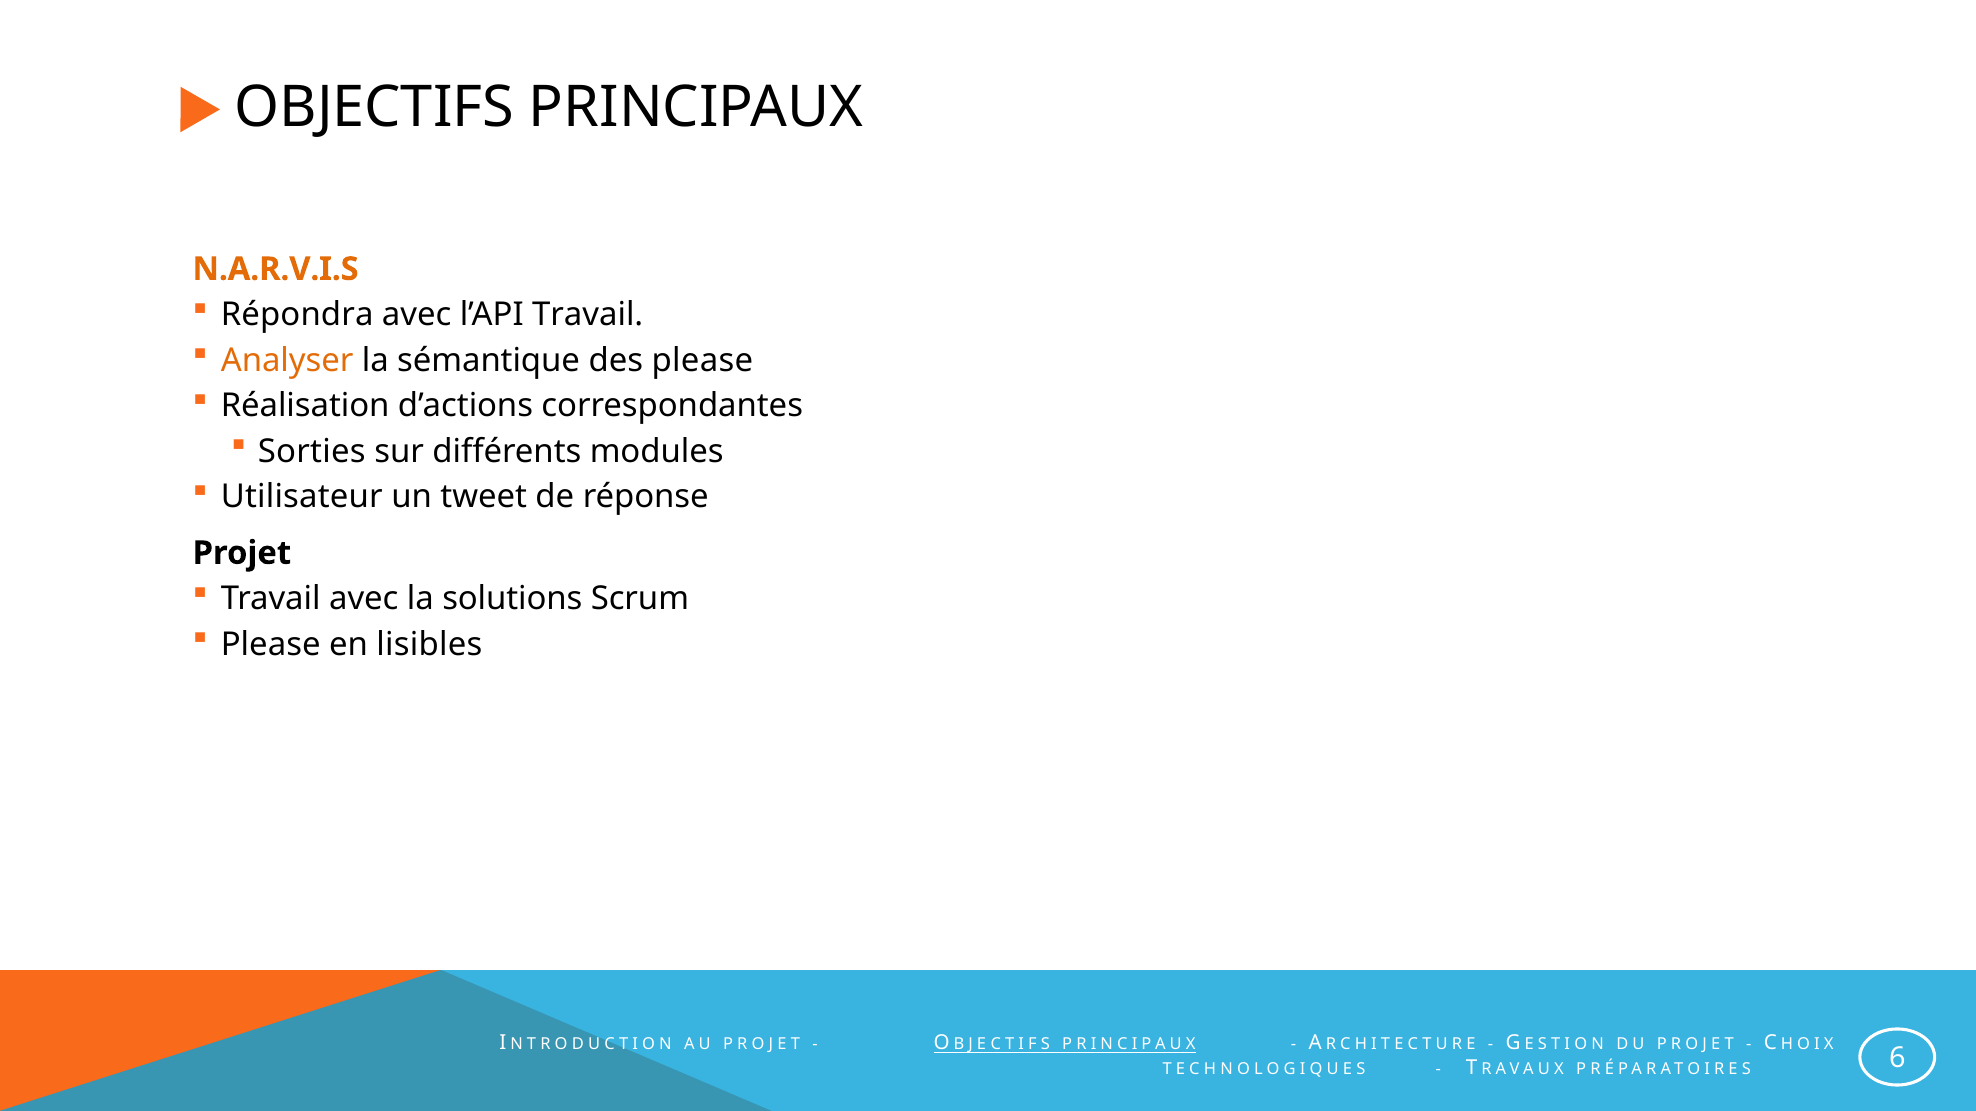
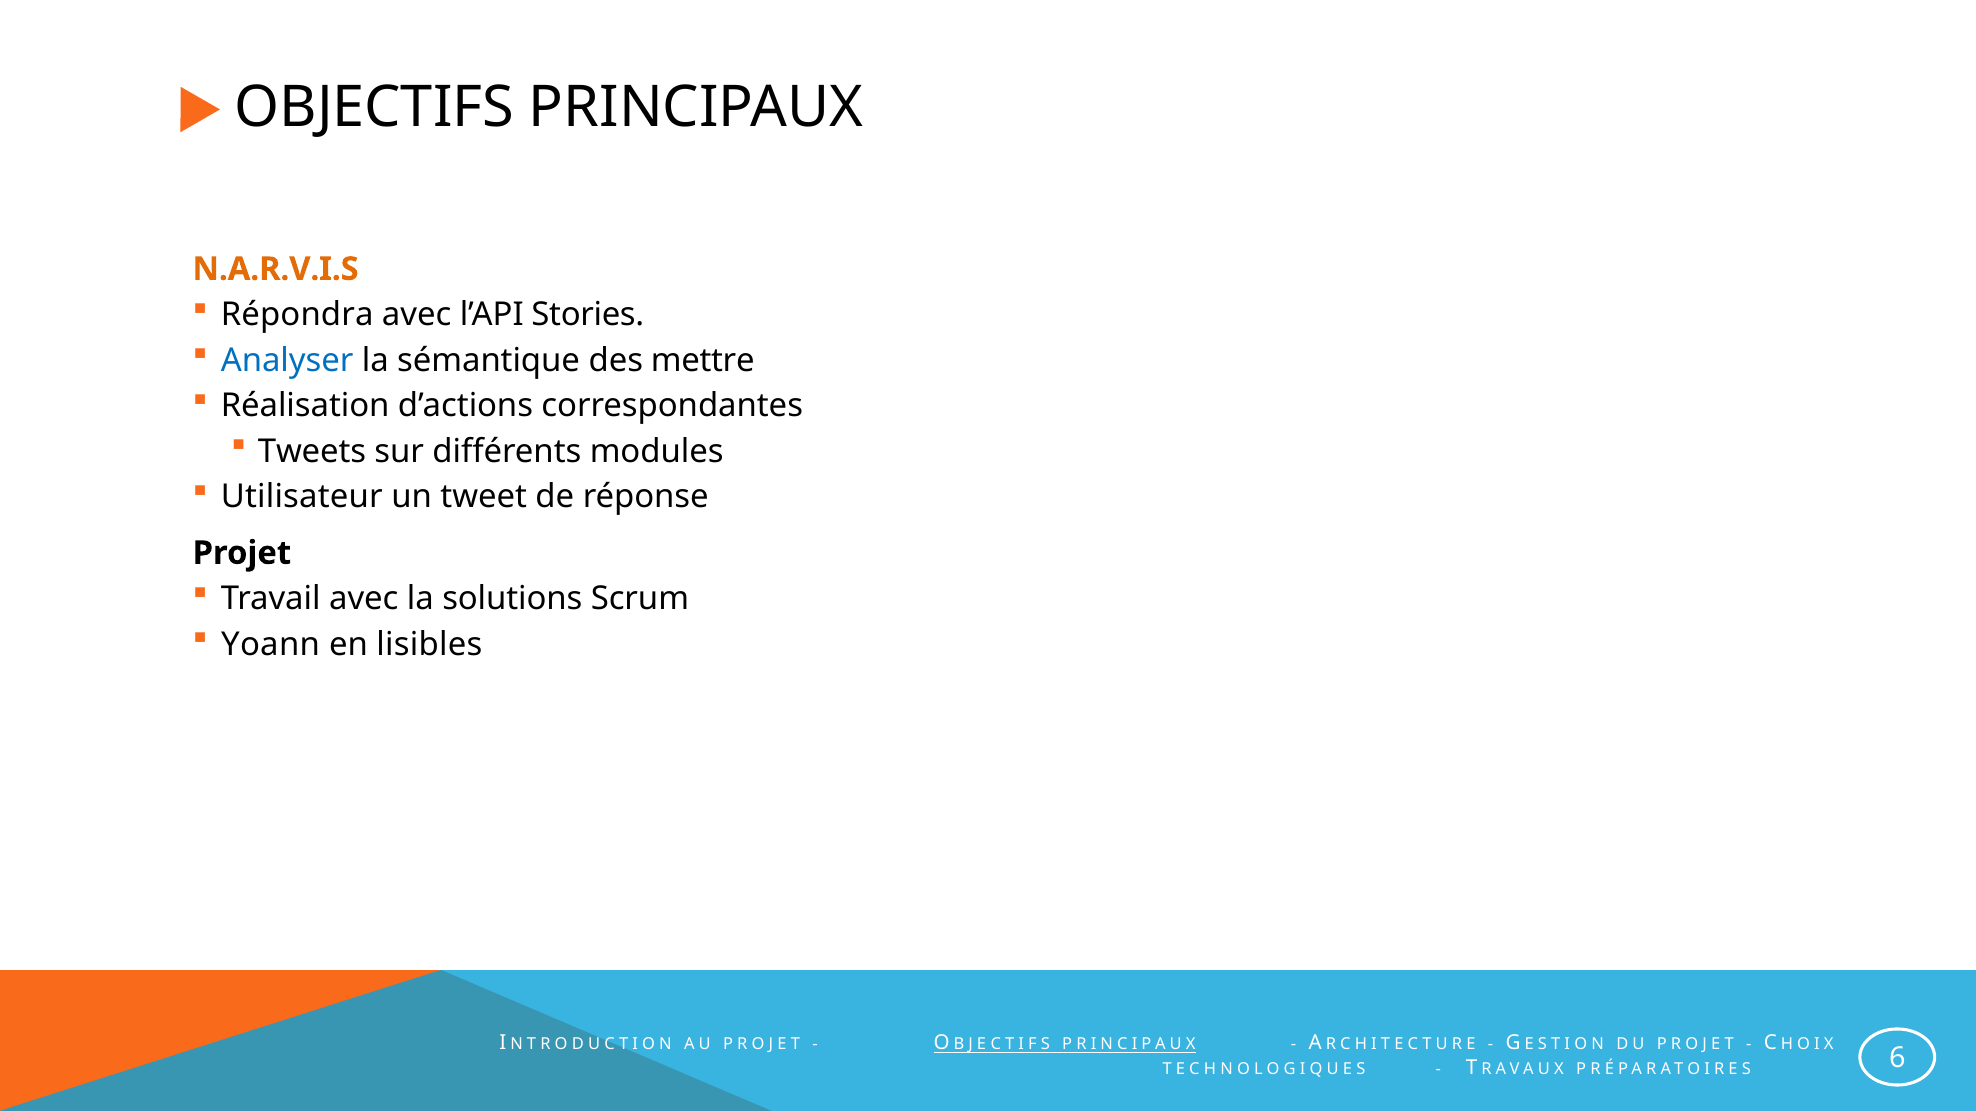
l’API Travail: Travail -> Stories
Analyser colour: orange -> blue
des please: please -> mettre
Sorties: Sorties -> Tweets
Please at (271, 644): Please -> Yoann
